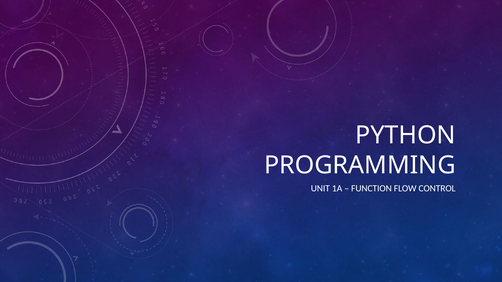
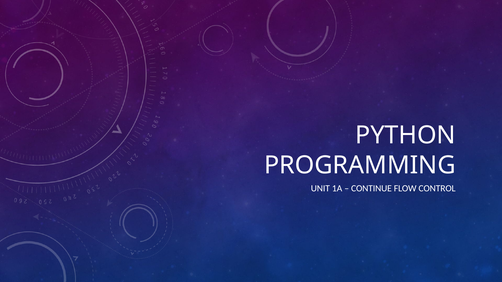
FUNCTION: FUNCTION -> CONTINUE
